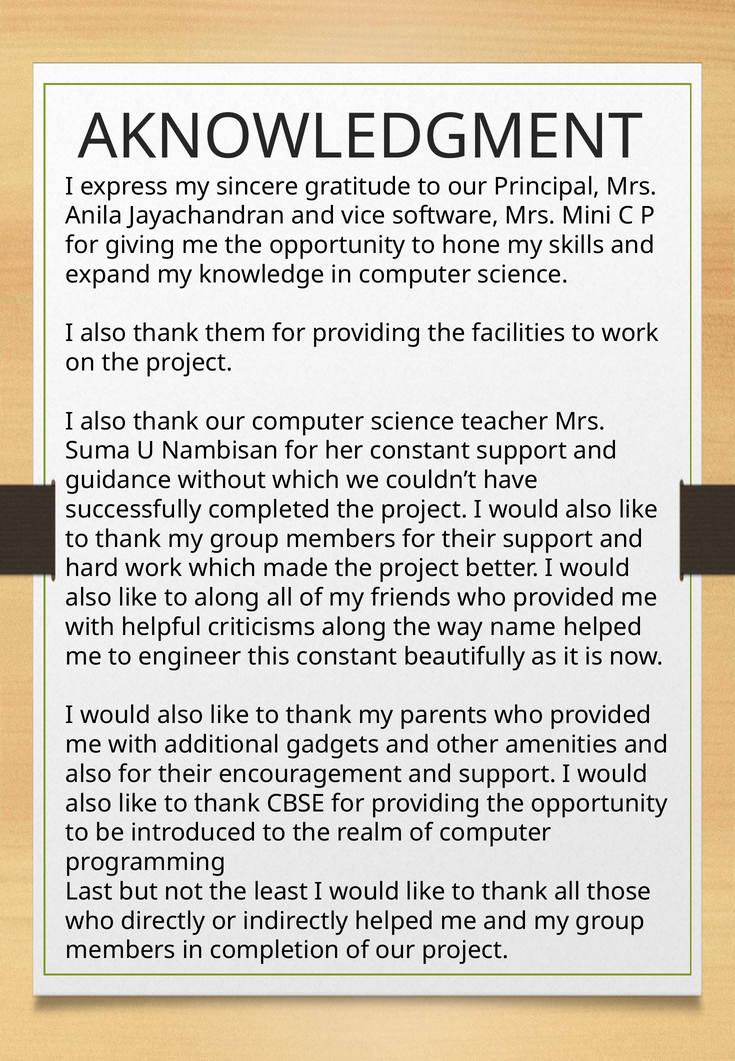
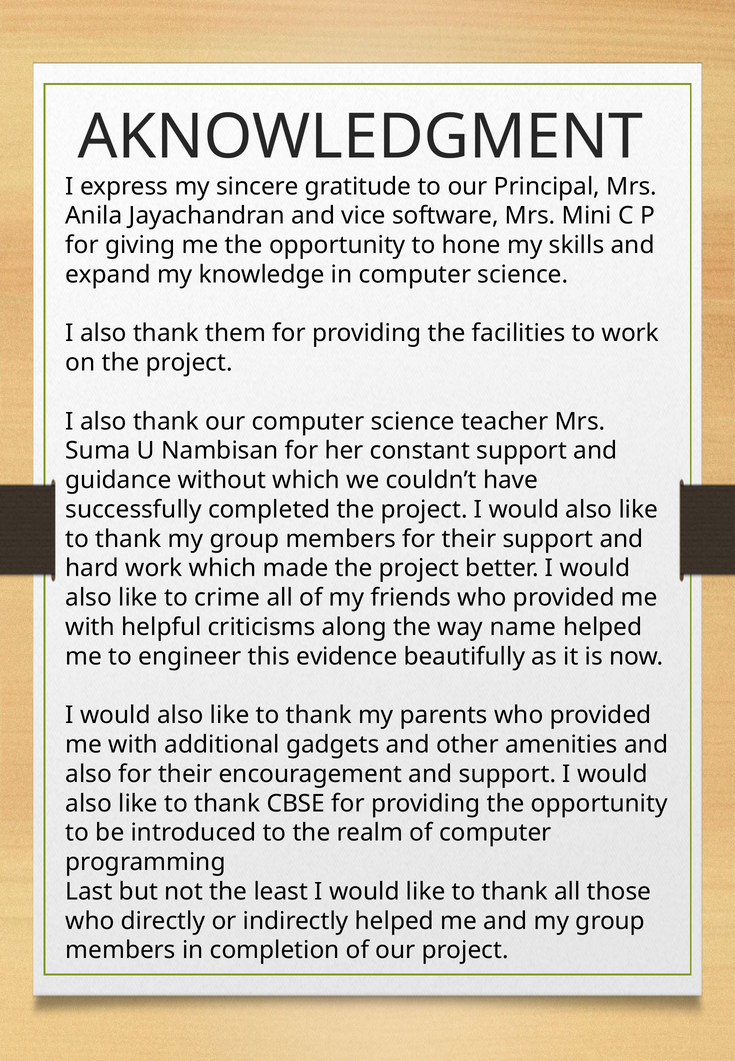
to along: along -> crime
this constant: constant -> evidence
